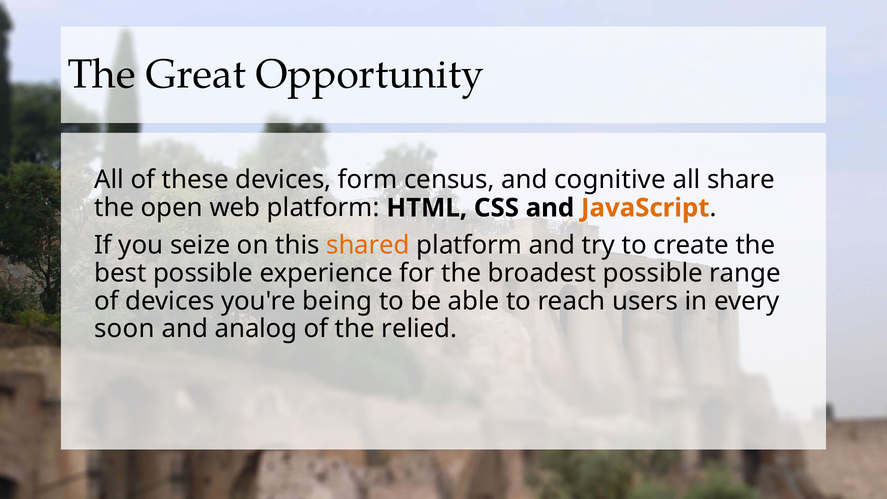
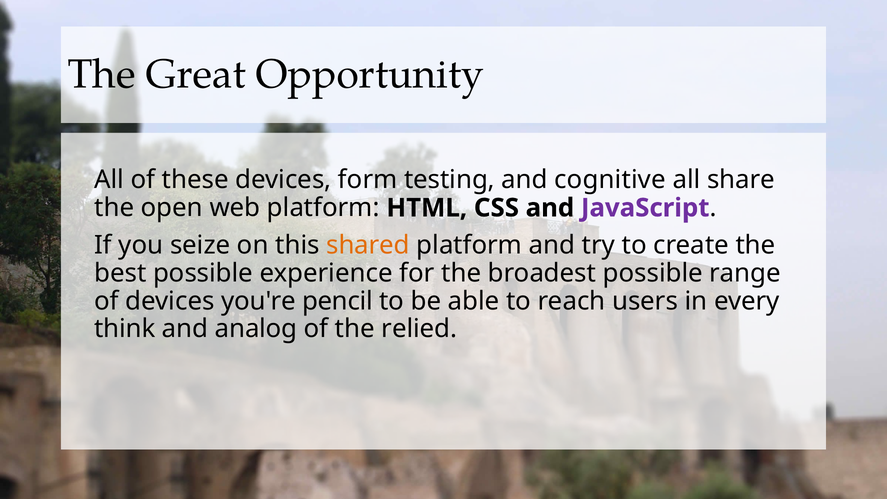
census: census -> testing
JavaScript colour: orange -> purple
being: being -> pencil
soon: soon -> think
